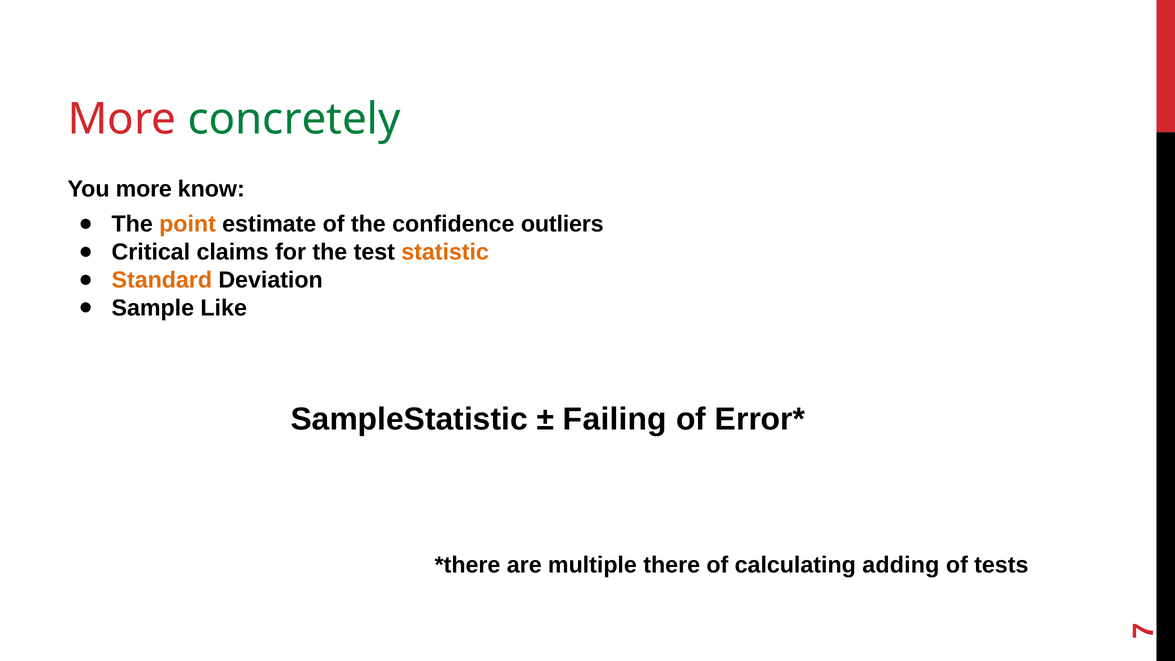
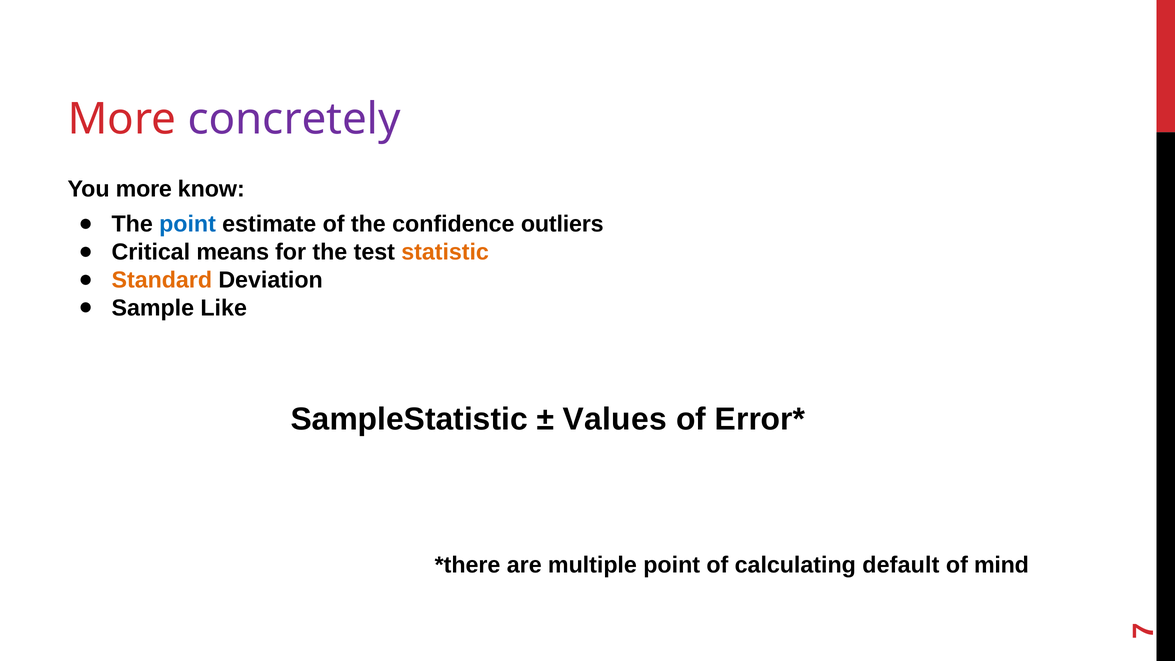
concretely colour: green -> purple
point at (188, 224) colour: orange -> blue
claims: claims -> means
Failing: Failing -> Values
multiple there: there -> point
adding: adding -> default
tests: tests -> mind
